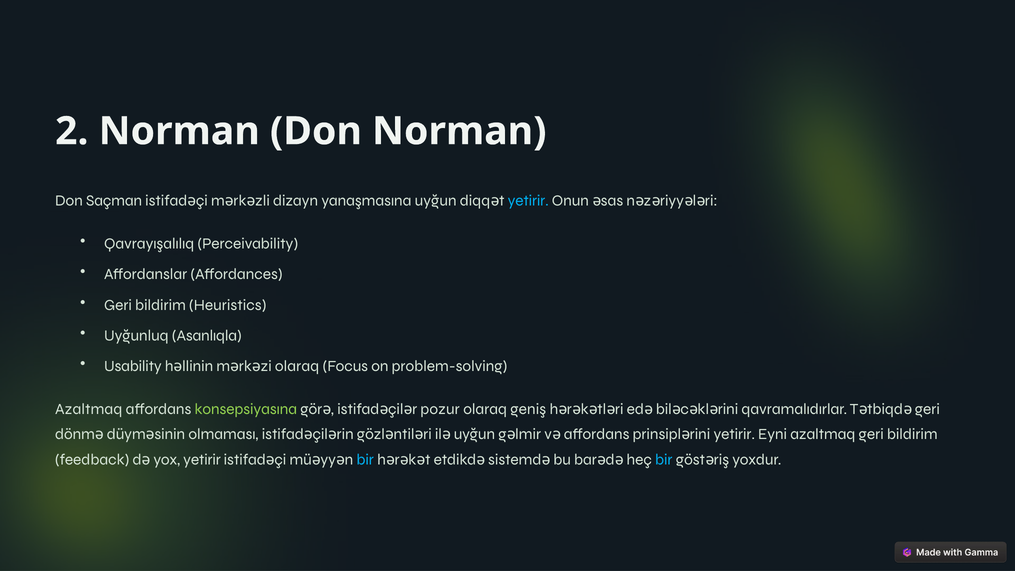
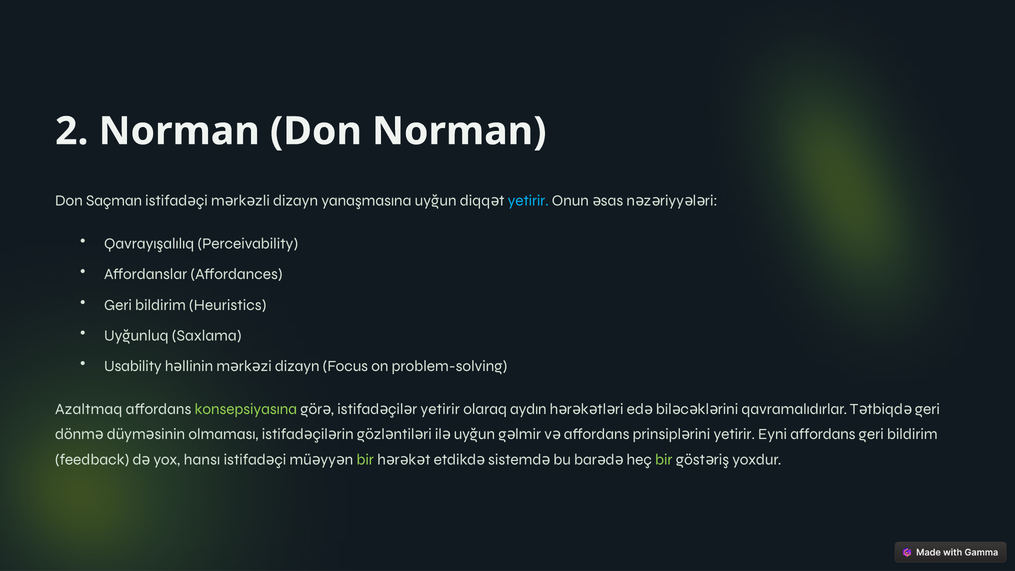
Asanlıqla: Asanlıqla -> Saxlama
olaraq at (297, 366): olaraq -> dizayn
pozur at (440, 409): pozur -> yetirir
geniş: geniş -> aydın
Eyni azaltmaq: azaltmaq -> affordans
yox yetirir: yetirir -> hansı
bir at (365, 459) colour: light blue -> light green
bir at (664, 459) colour: light blue -> light green
